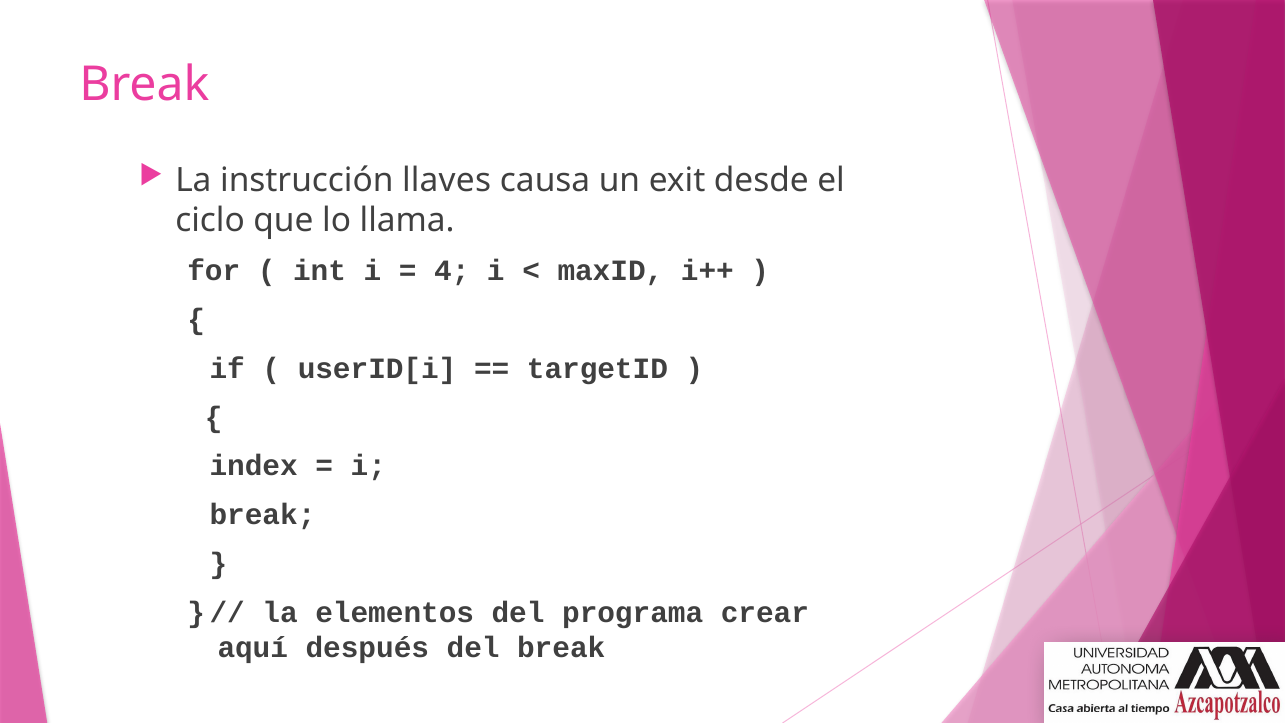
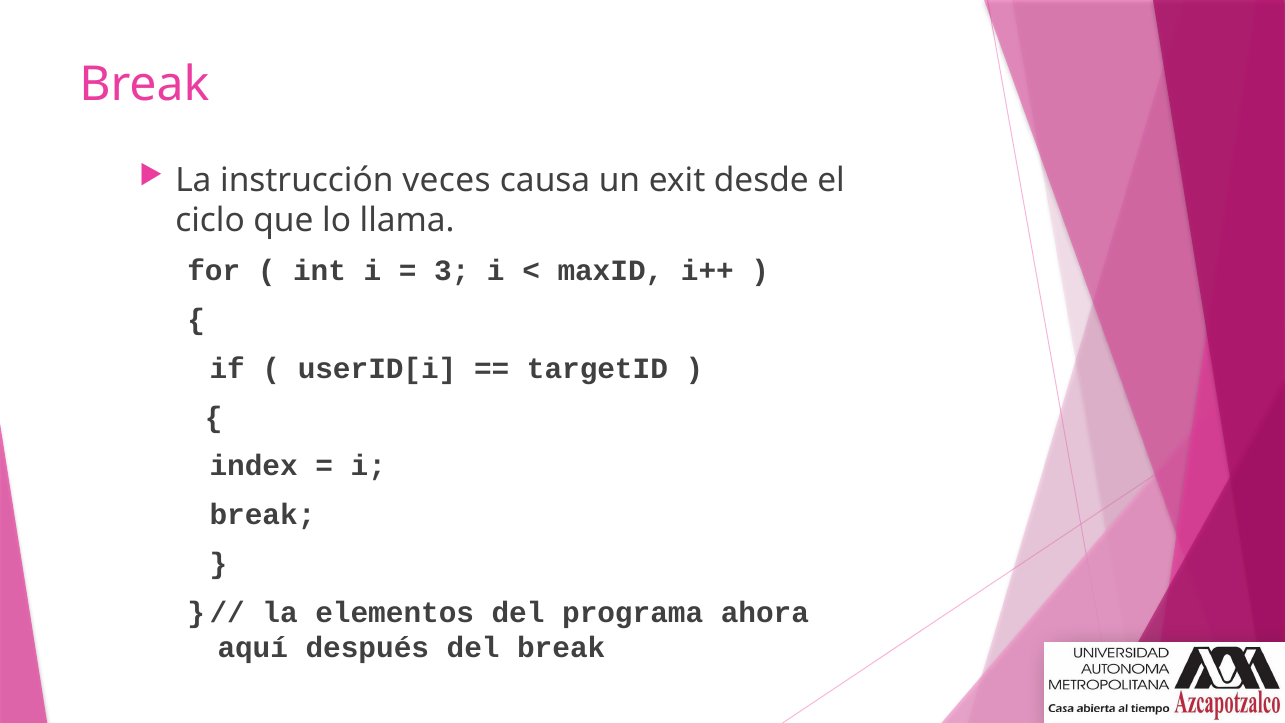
llaves: llaves -> veces
4: 4 -> 3
crear: crear -> ahora
